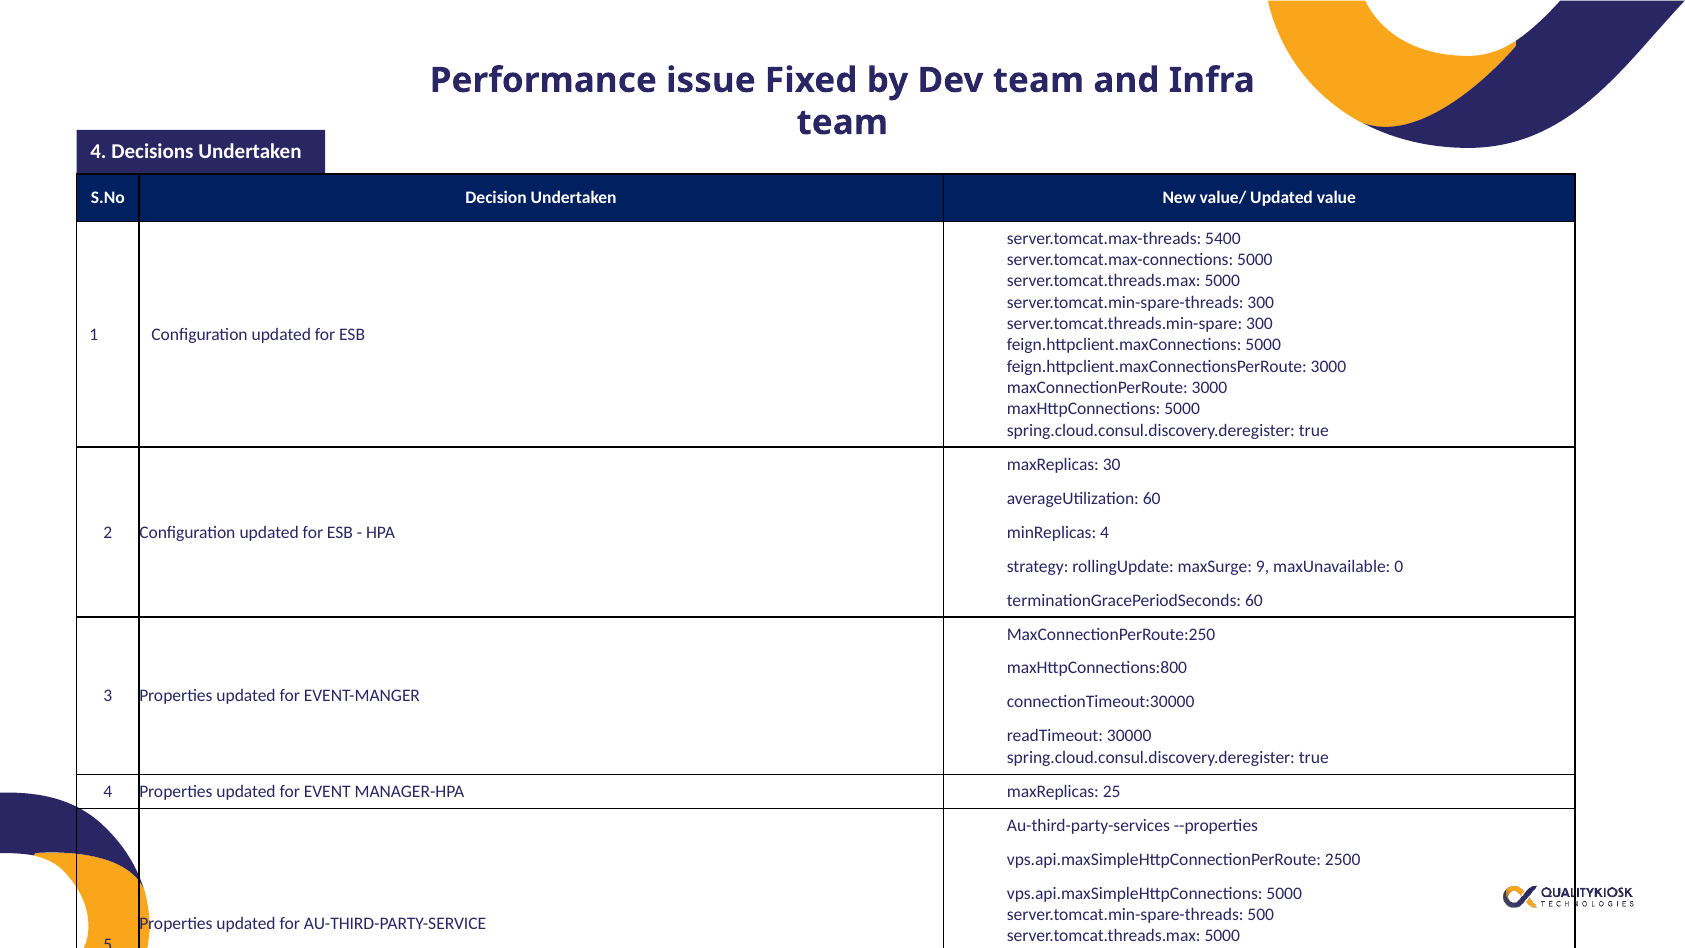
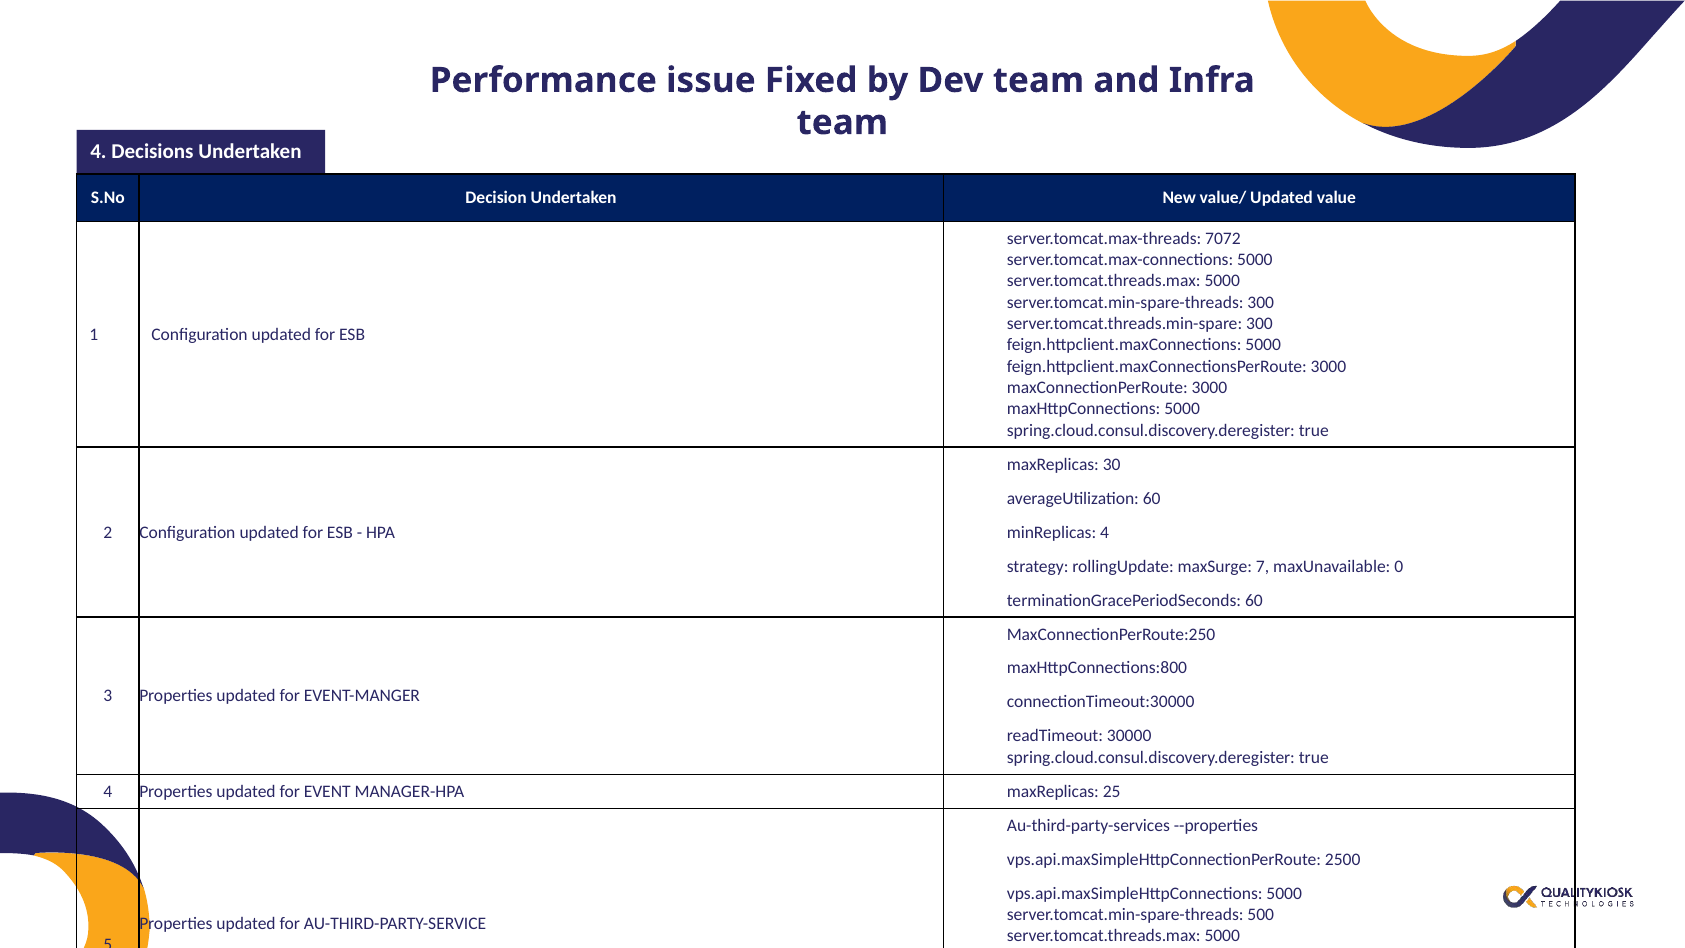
5400: 5400 -> 7072
9: 9 -> 7
